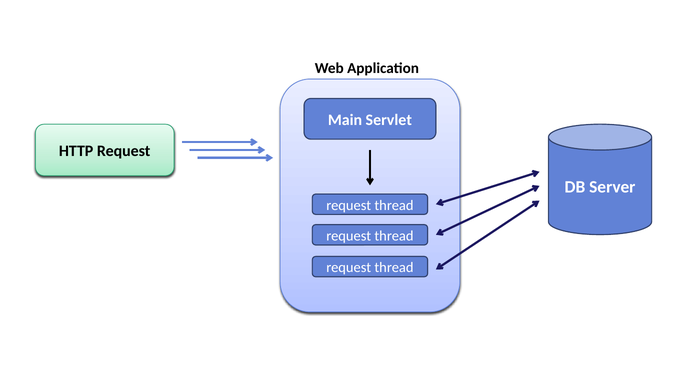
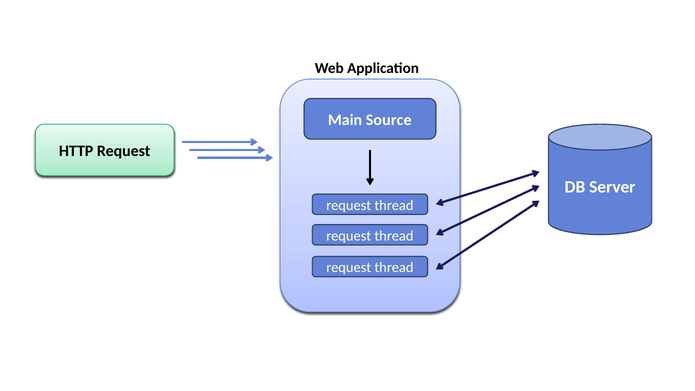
Servlet: Servlet -> Source
